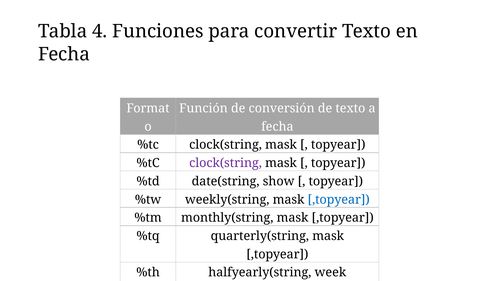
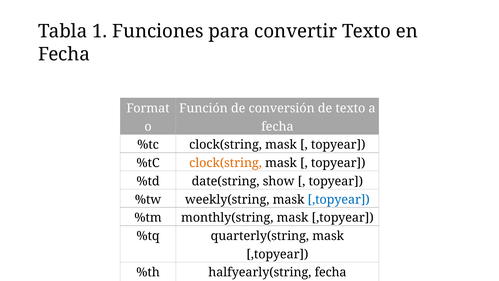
4: 4 -> 1
clock(string at (226, 163) colour: purple -> orange
halfyearly(string week: week -> fecha
